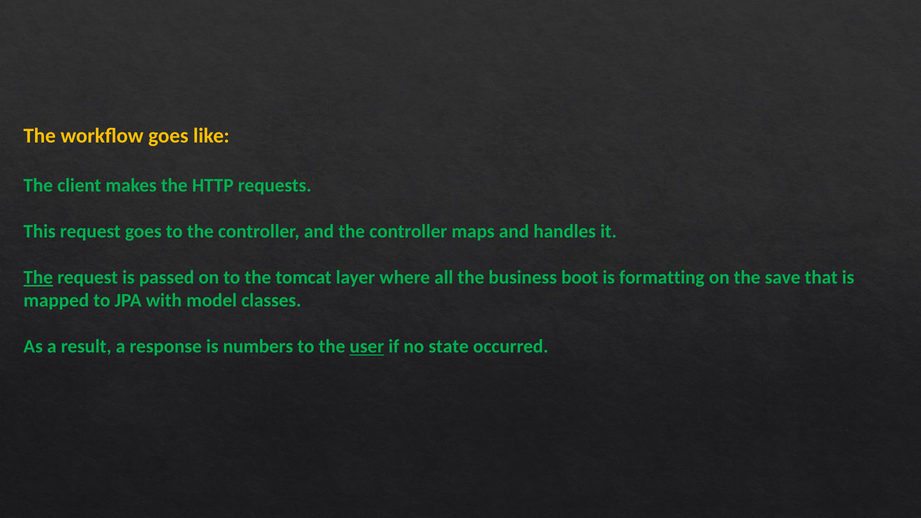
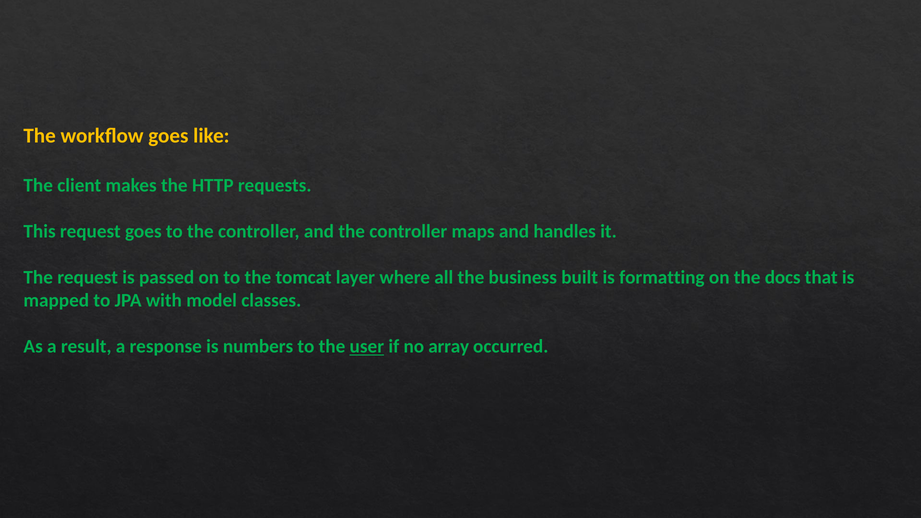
The at (38, 278) underline: present -> none
boot: boot -> built
save: save -> docs
state: state -> array
